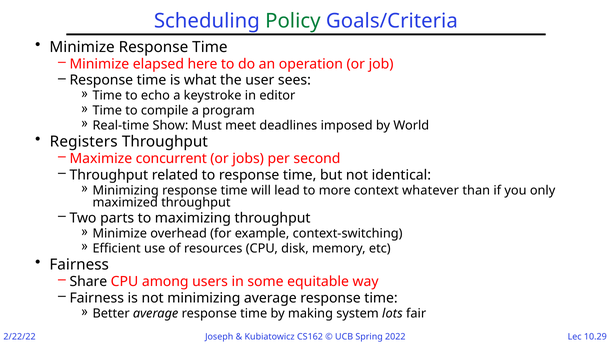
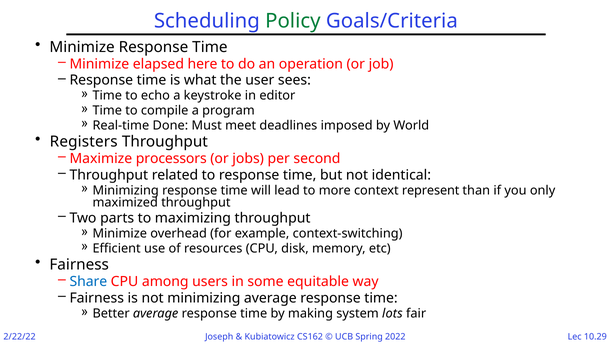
Show: Show -> Done
concurrent: concurrent -> processors
whatever: whatever -> represent
Share colour: black -> blue
